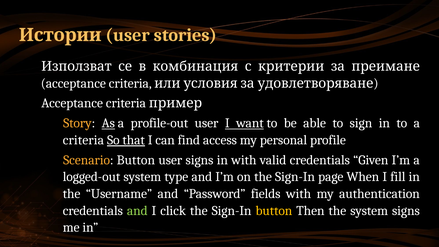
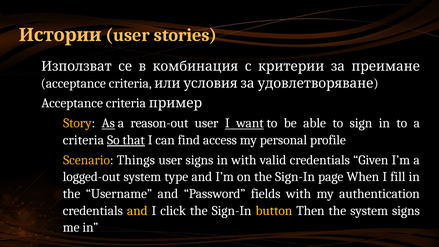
profile-out: profile-out -> reason-out
Scenario Button: Button -> Things
and at (137, 211) colour: light green -> yellow
